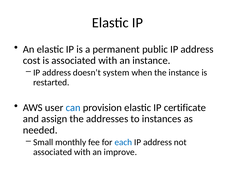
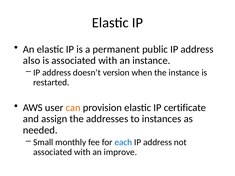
cost: cost -> also
system: system -> version
can colour: blue -> orange
